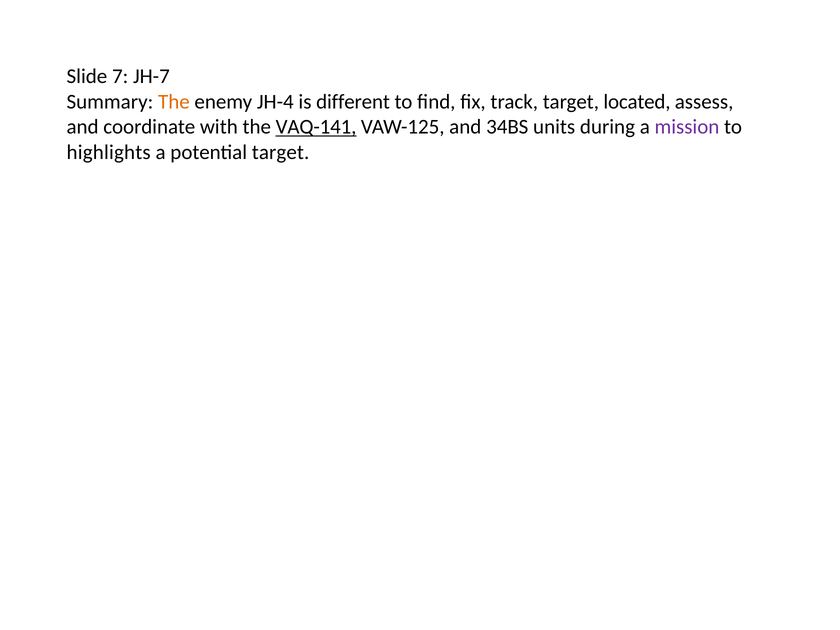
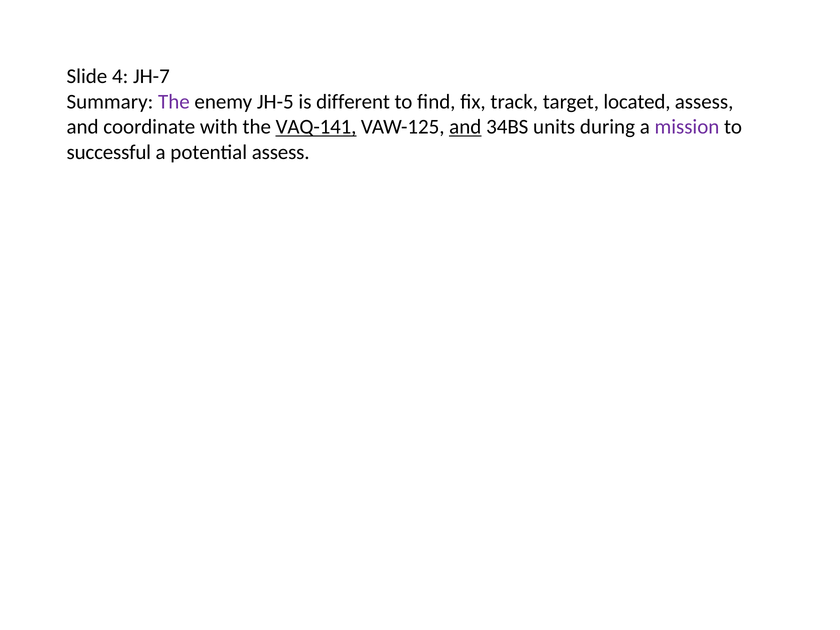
7: 7 -> 4
The at (174, 102) colour: orange -> purple
JH-4: JH-4 -> JH-5
and at (465, 127) underline: none -> present
highlights: highlights -> successful
potential target: target -> assess
